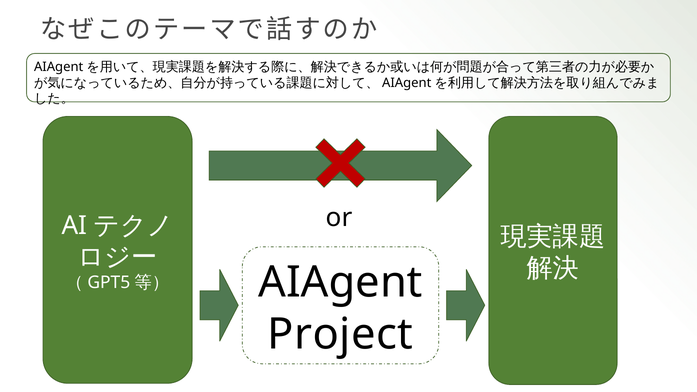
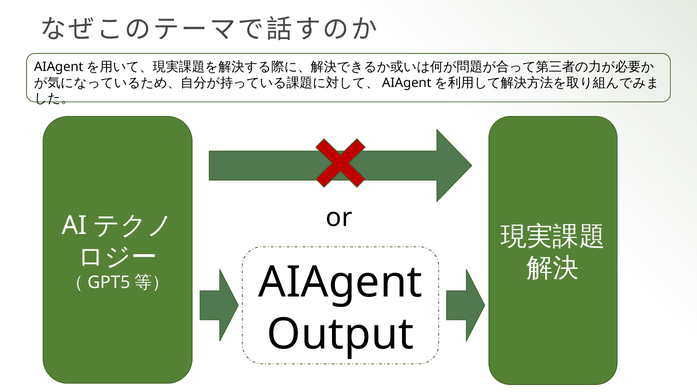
Project: Project -> Output
